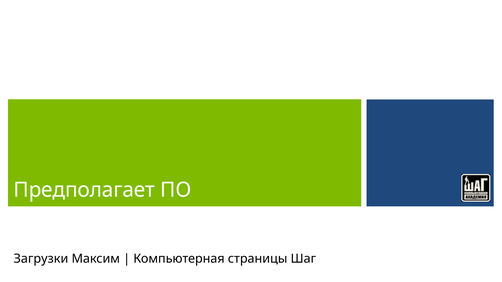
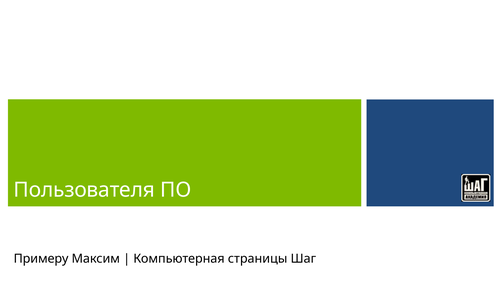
Предполагает: Предполагает -> Пользователя
Загрузки: Загрузки -> Примеру
